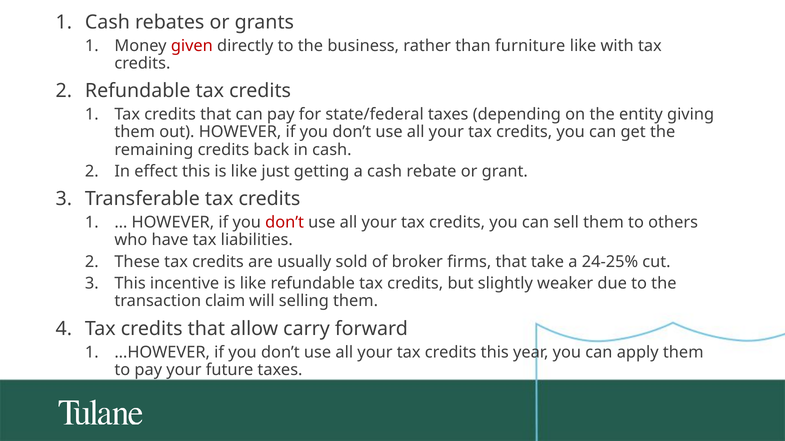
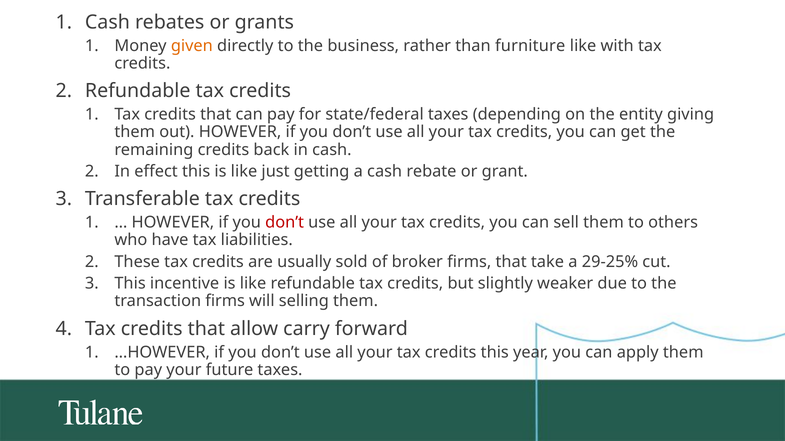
given colour: red -> orange
24-25%: 24-25% -> 29-25%
transaction claim: claim -> firms
